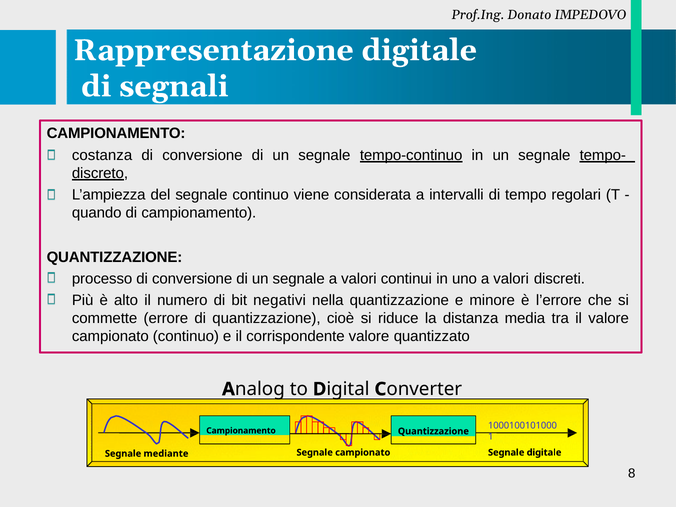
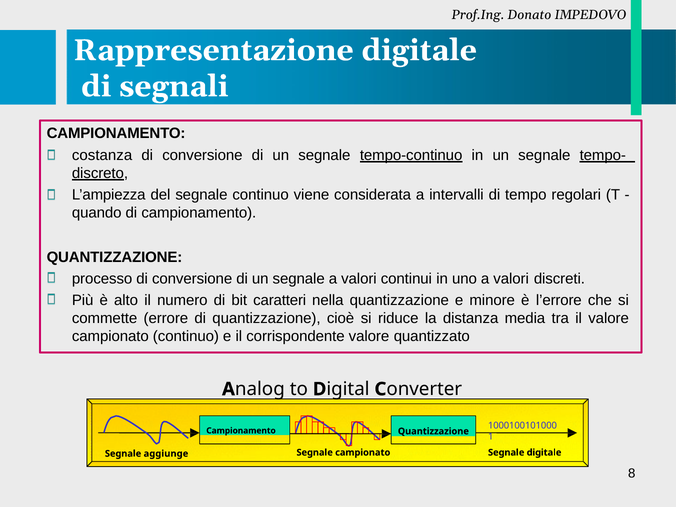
negativi: negativi -> caratteri
mediante: mediante -> aggiunge
